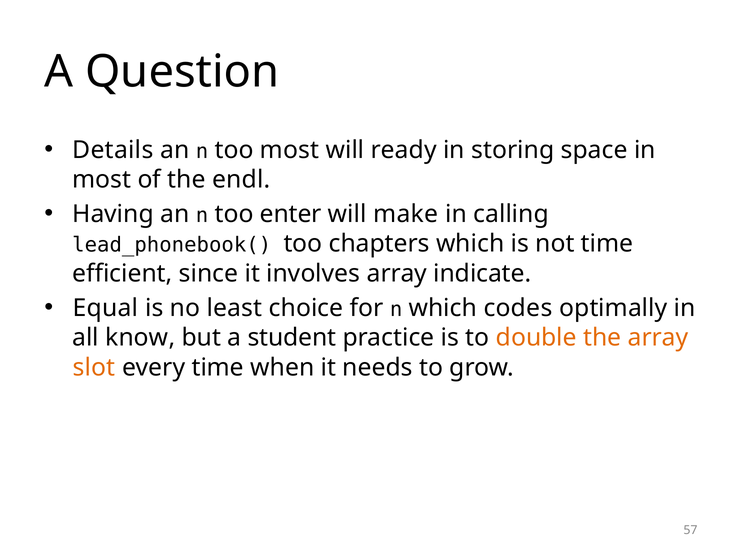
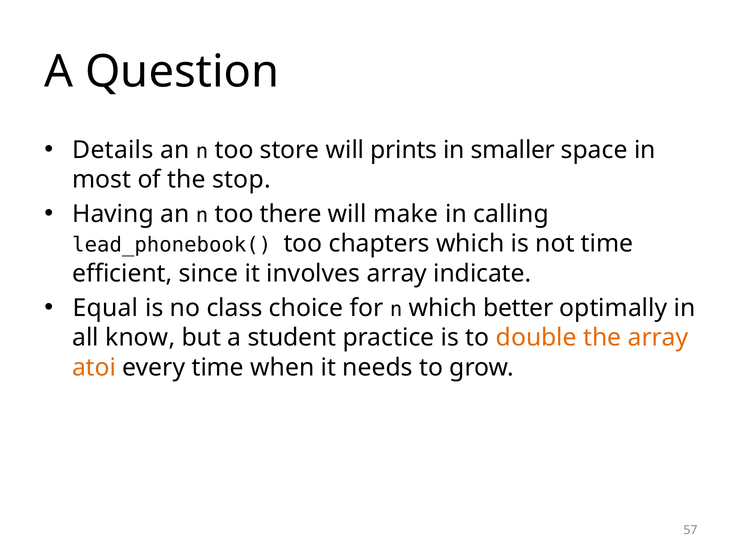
too most: most -> store
ready: ready -> prints
storing: storing -> smaller
endl: endl -> stop
enter: enter -> there
least: least -> class
codes: codes -> better
slot: slot -> atoi
